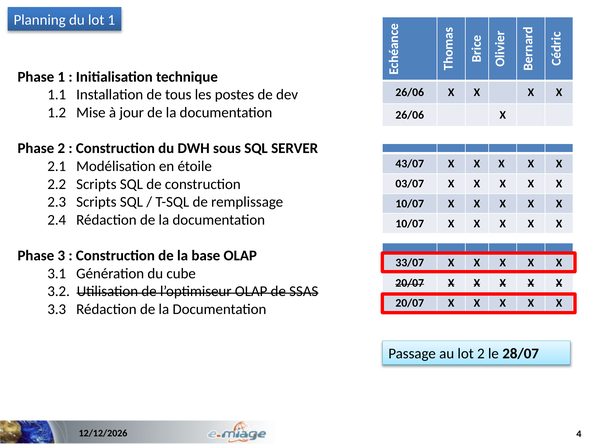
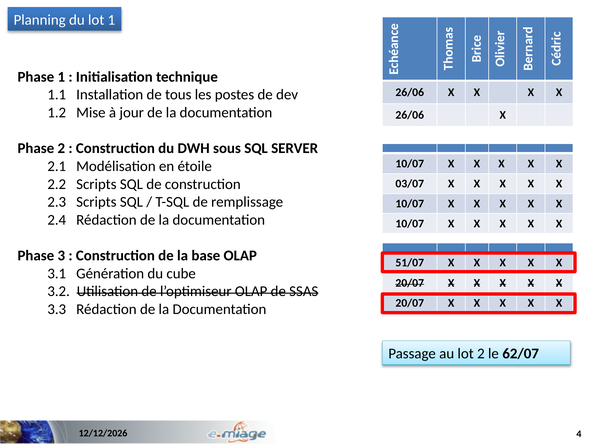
43/07 at (410, 164): 43/07 -> 10/07
33/07: 33/07 -> 51/07
28/07: 28/07 -> 62/07
